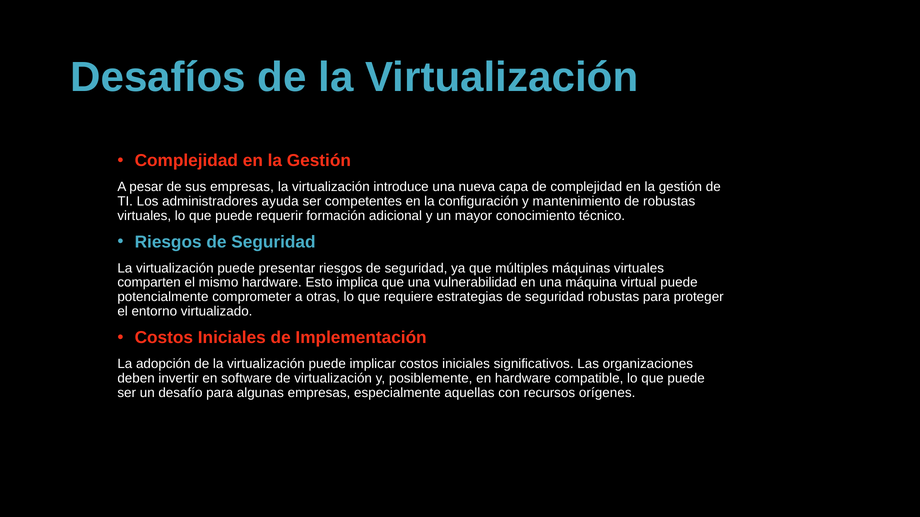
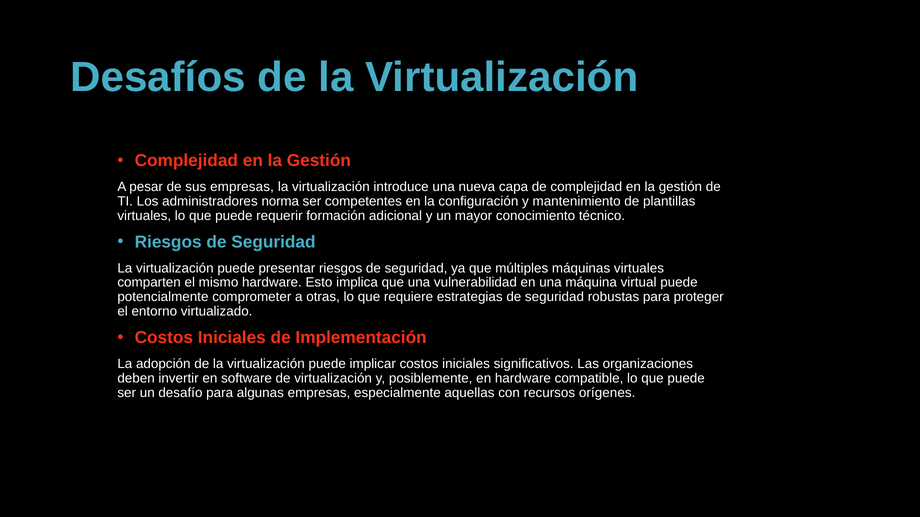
ayuda: ayuda -> norma
de robustas: robustas -> plantillas
